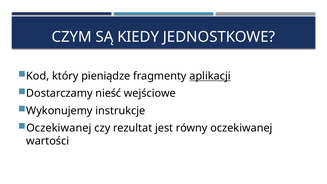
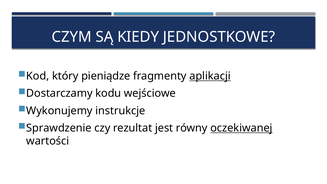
nieść: nieść -> kodu
Oczekiwanej at (59, 128): Oczekiwanej -> Sprawdzenie
oczekiwanej at (241, 128) underline: none -> present
